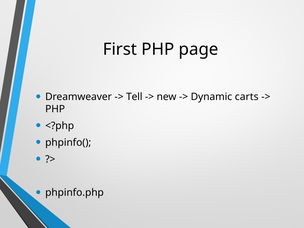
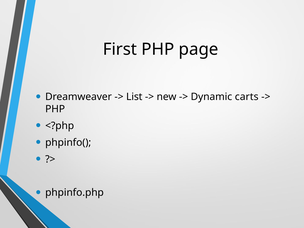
Tell: Tell -> List
